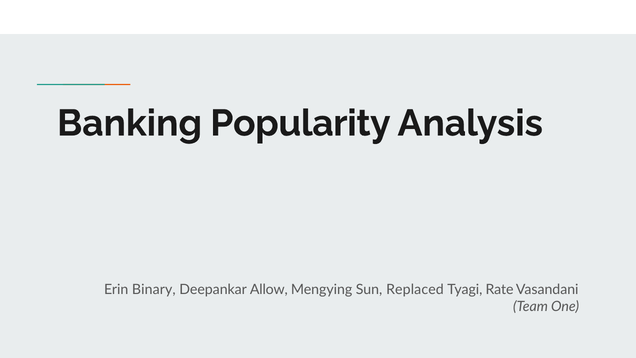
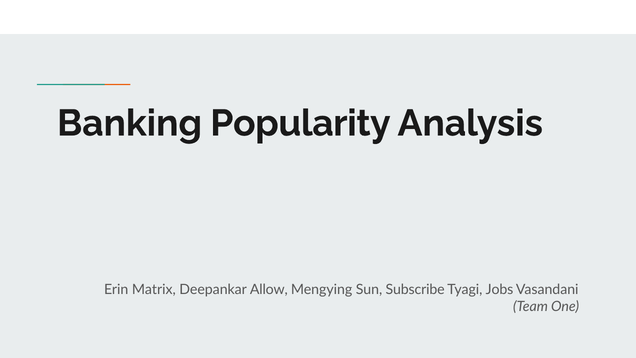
Binary: Binary -> Matrix
Replaced: Replaced -> Subscribe
Rate: Rate -> Jobs
